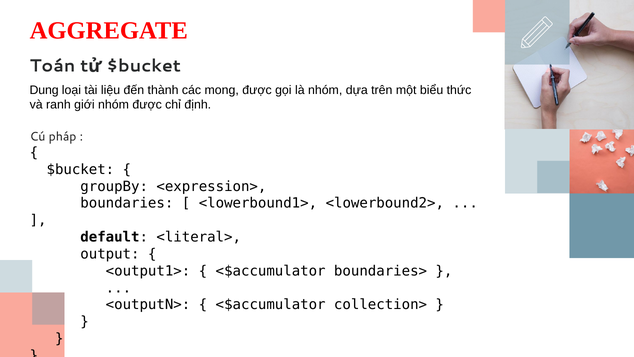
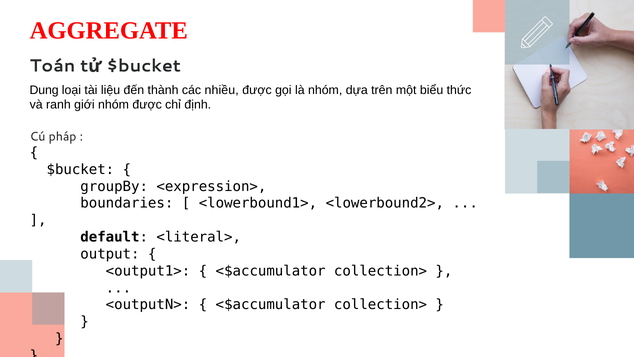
mong: mong -> nhiều
boundaries> at (381, 271): boundaries> -> collection>
